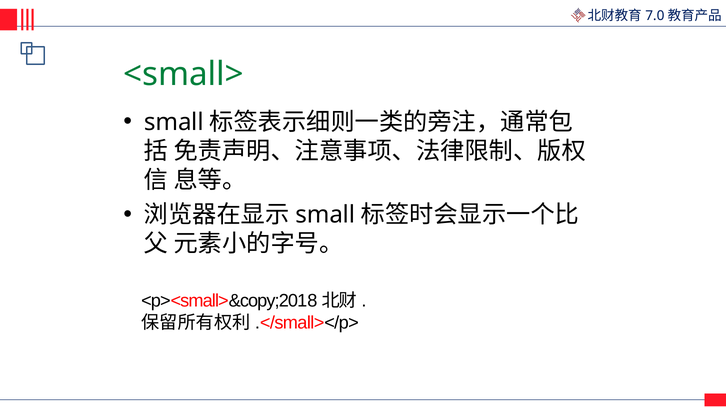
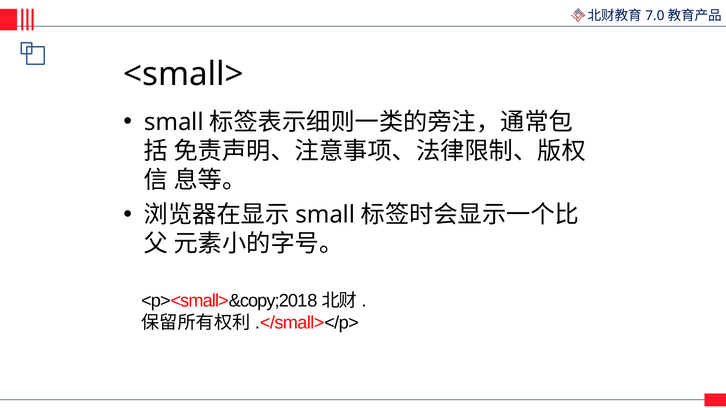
<small> colour: green -> black
